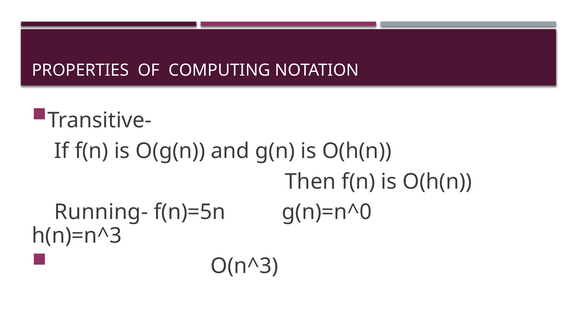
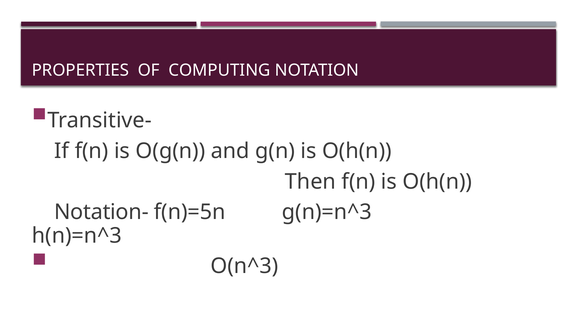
Running-: Running- -> Notation-
g(n)=n^0: g(n)=n^0 -> g(n)=n^3
